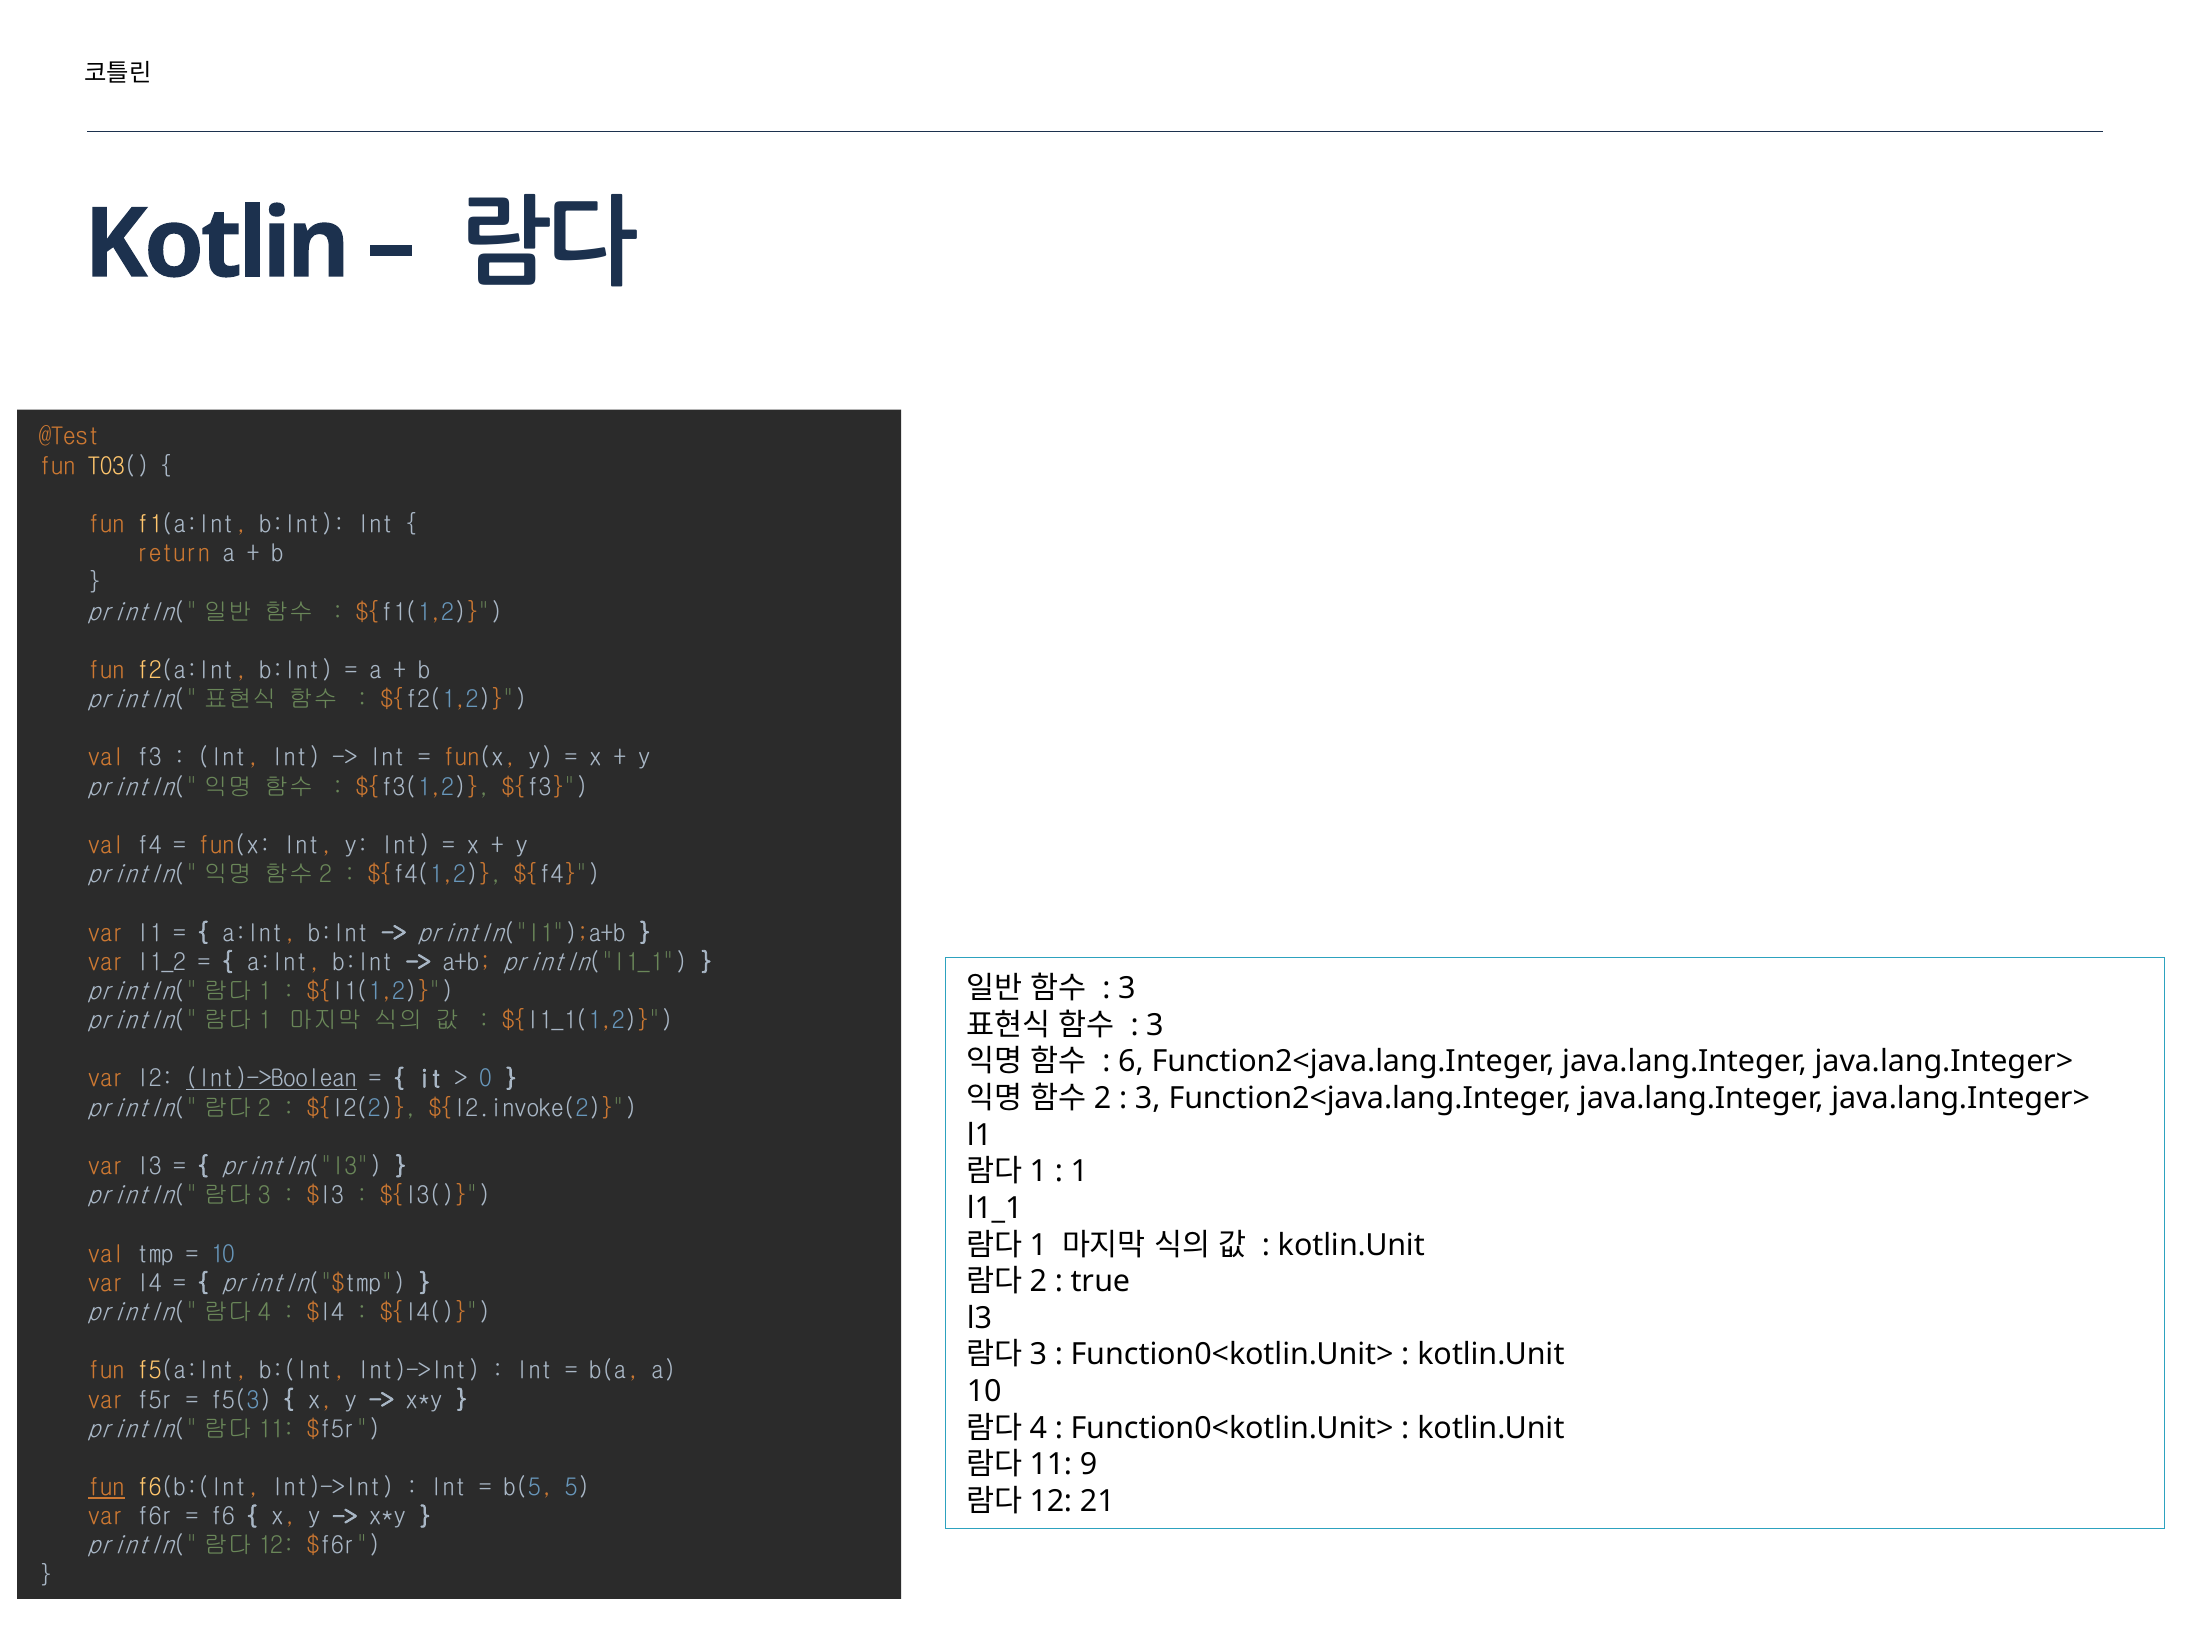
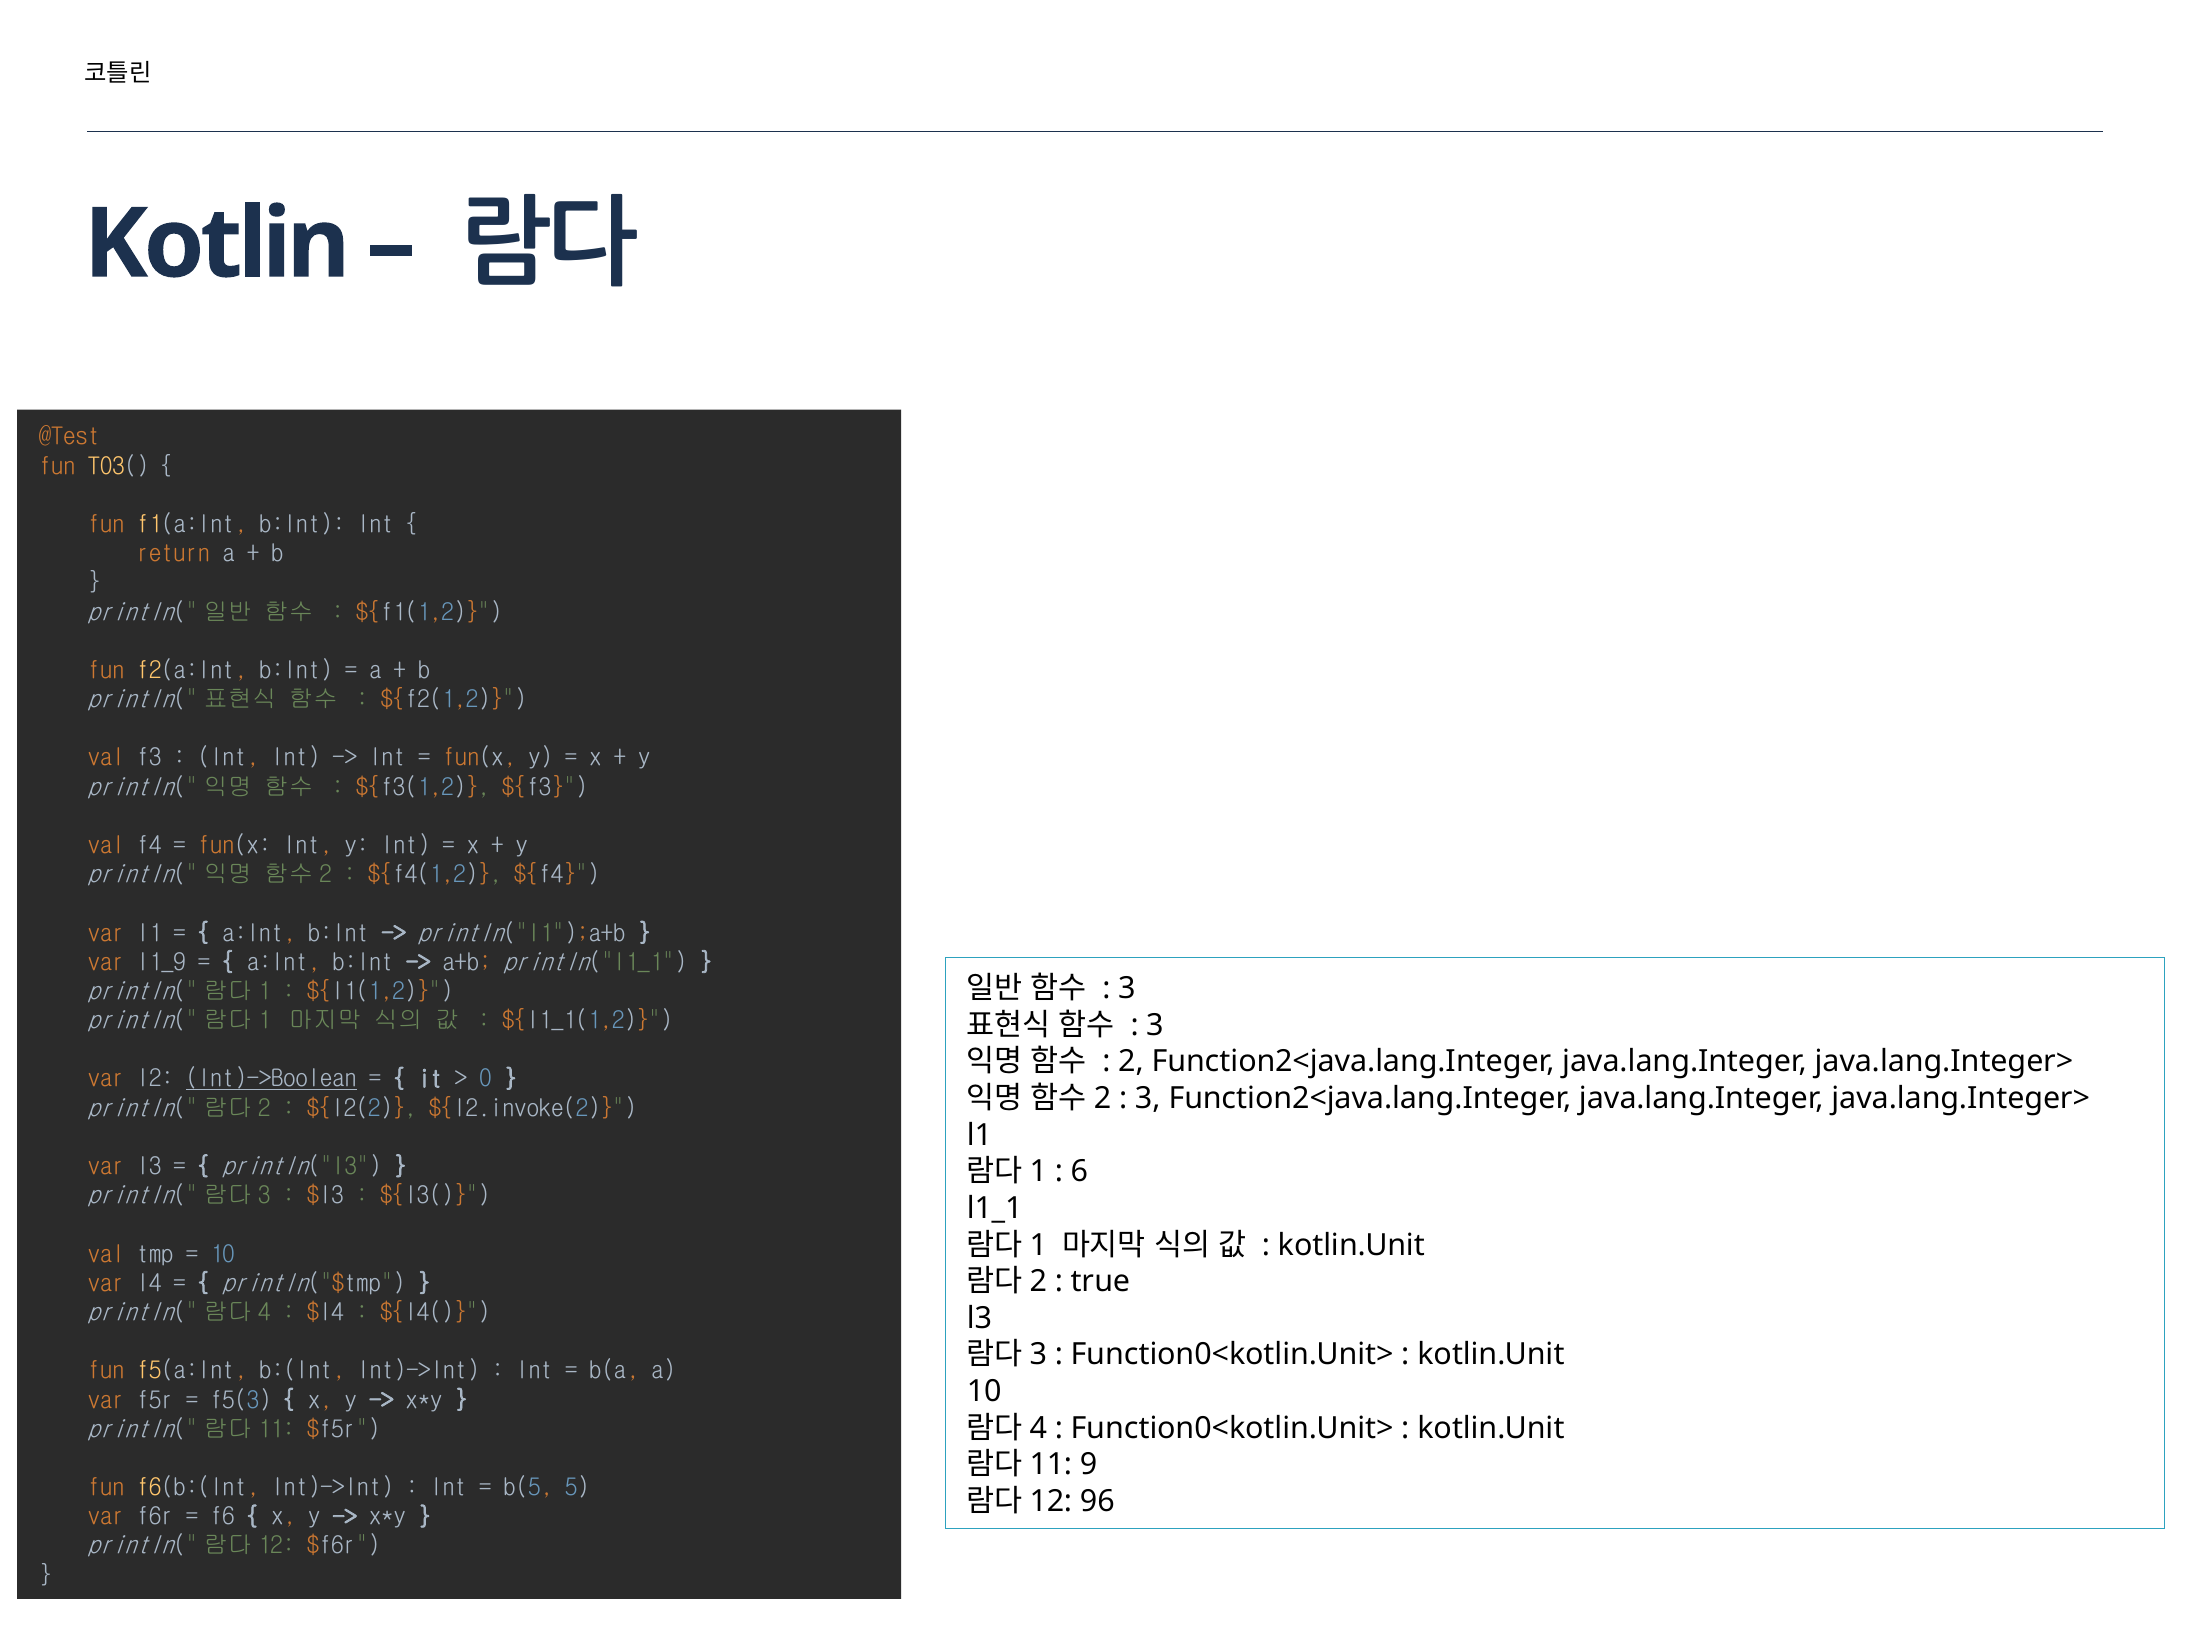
l1_2: l1_2 -> l1_9
6: 6 -> 2
1: 1 -> 6
fun at (106, 1487) underline: present -> none
21: 21 -> 96
